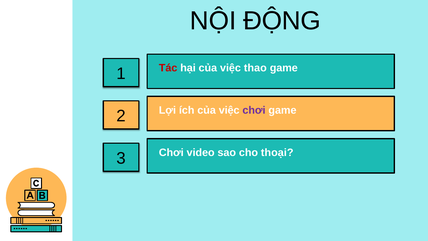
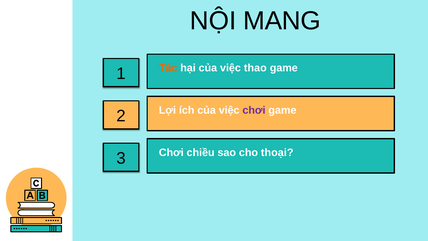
ĐỘNG: ĐỘNG -> MANG
Tác colour: red -> orange
video: video -> chiều
